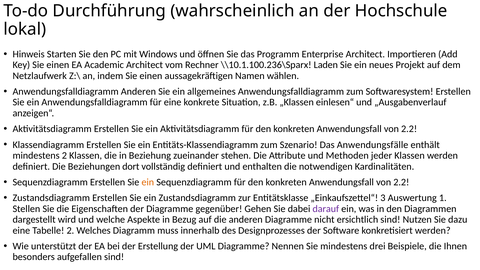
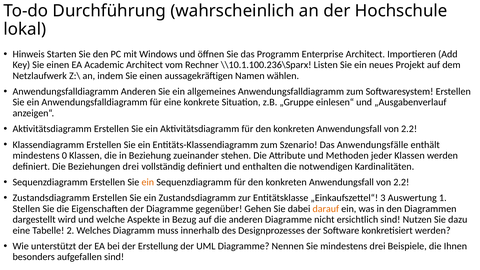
Laden: Laden -> Listen
„Klassen: „Klassen -> „Gruppe
mindestens 2: 2 -> 0
Beziehungen dort: dort -> drei
darauf colour: purple -> orange
